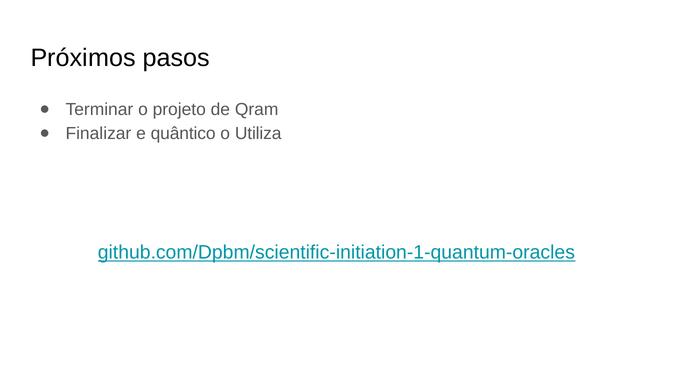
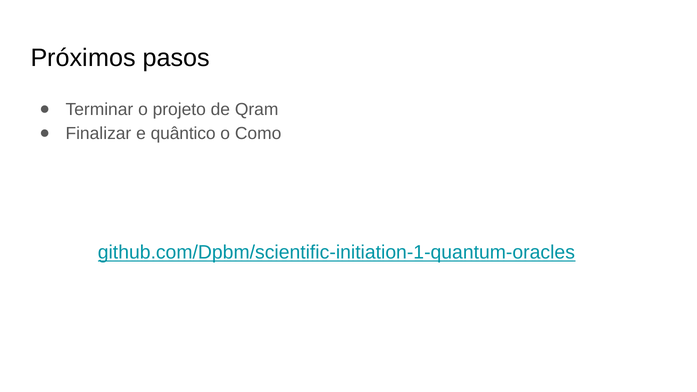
Utiliza: Utiliza -> Como
